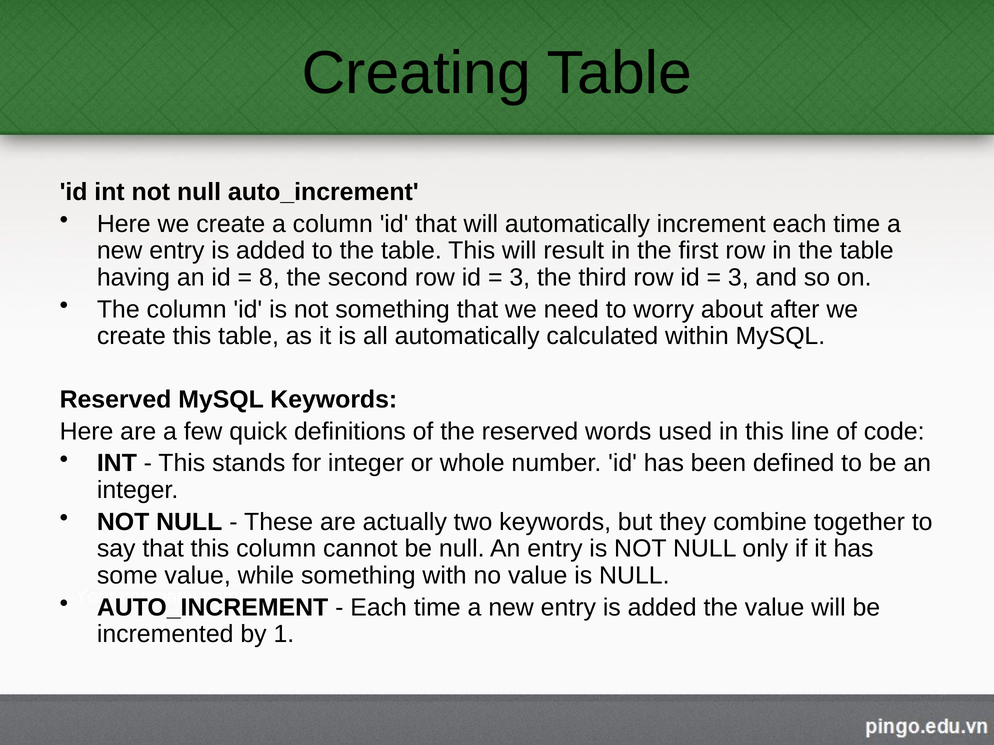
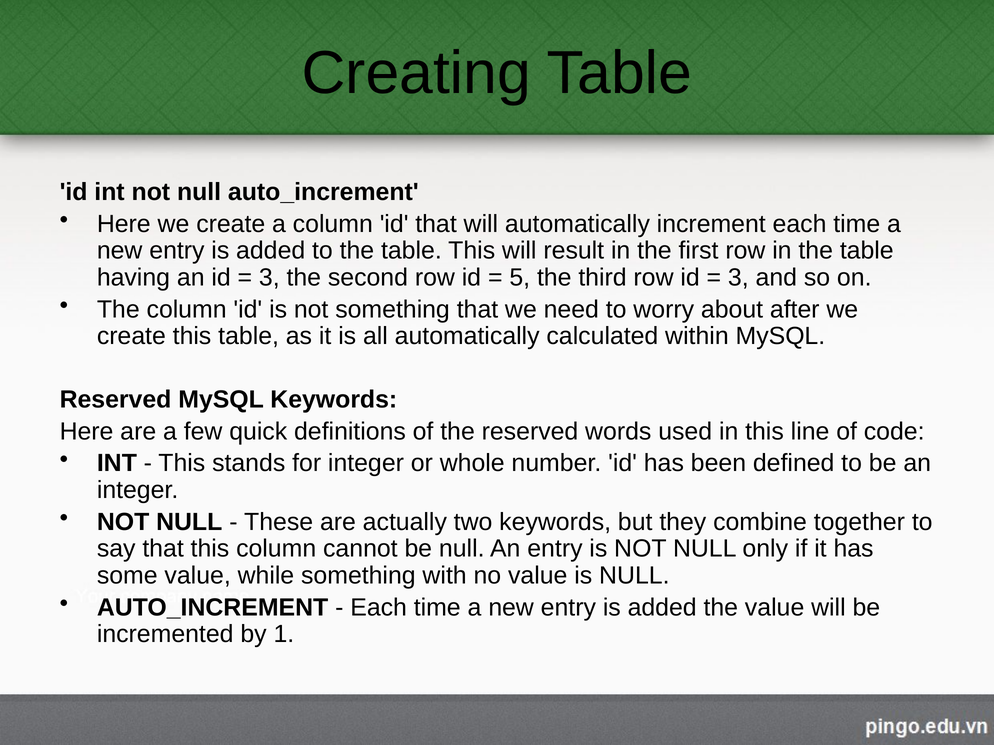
8 at (269, 278): 8 -> 3
3 at (520, 278): 3 -> 5
